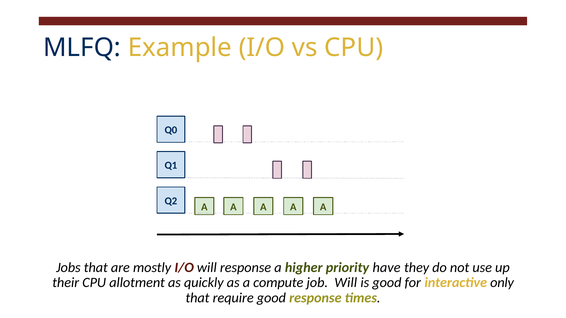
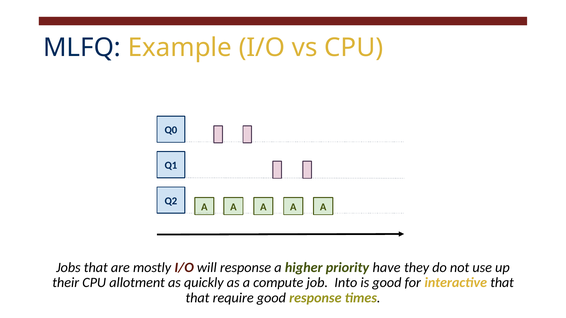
job Will: Will -> Into
interactive only: only -> that
